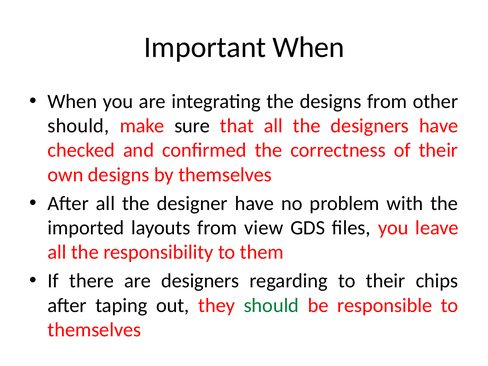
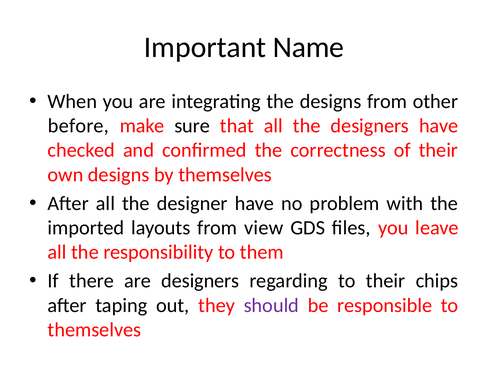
Important When: When -> Name
should at (78, 126): should -> before
should at (271, 305) colour: green -> purple
